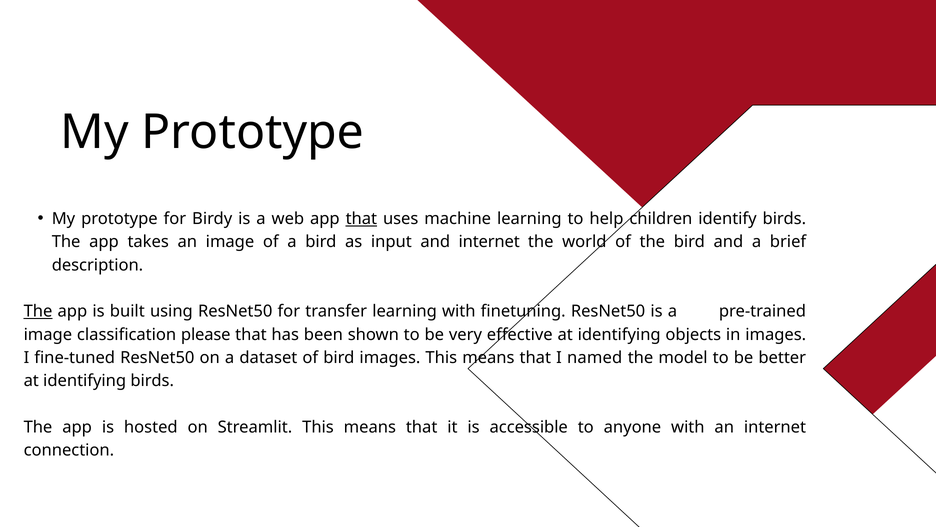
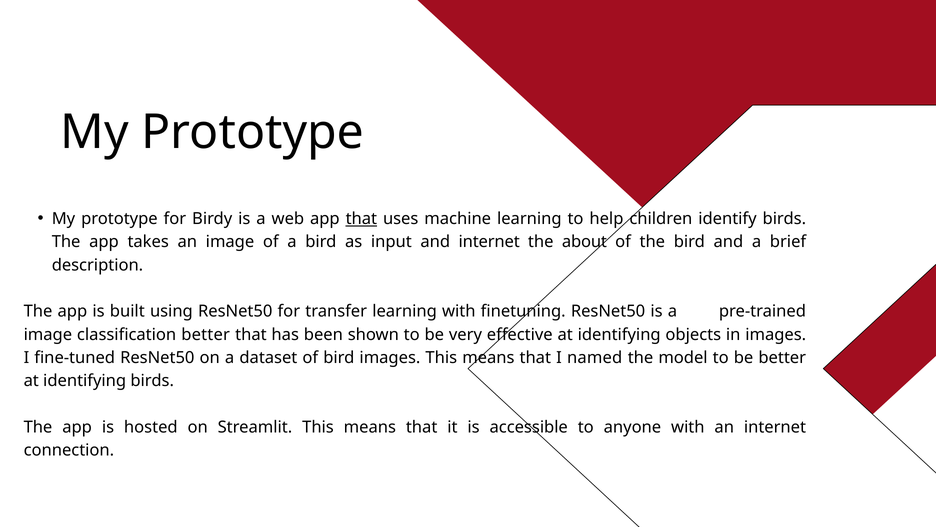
world: world -> about
The at (38, 311) underline: present -> none
classification please: please -> better
